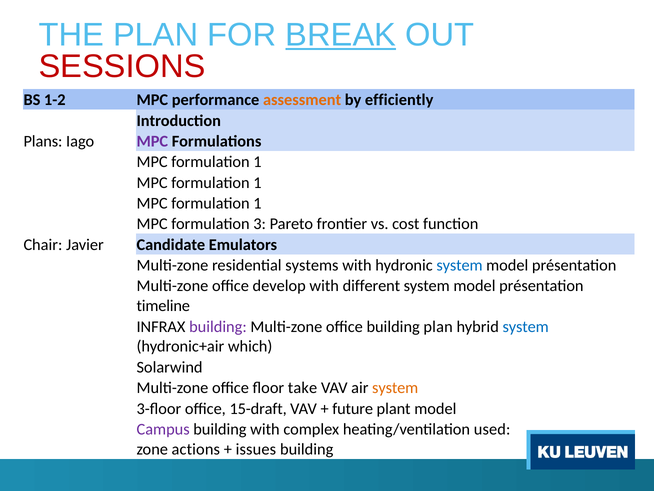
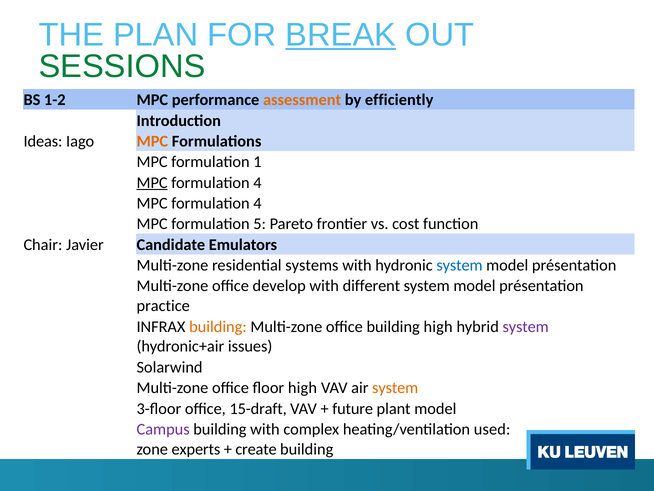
SESSIONS colour: red -> green
Plans: Plans -> Ideas
MPC at (152, 141) colour: purple -> orange
MPC at (152, 182) underline: none -> present
1 at (257, 182): 1 -> 4
1 at (257, 203): 1 -> 4
3: 3 -> 5
timeline: timeline -> practice
building at (218, 326) colour: purple -> orange
building plan: plan -> high
system at (526, 326) colour: blue -> purple
which: which -> issues
floor take: take -> high
actions: actions -> experts
issues: issues -> create
